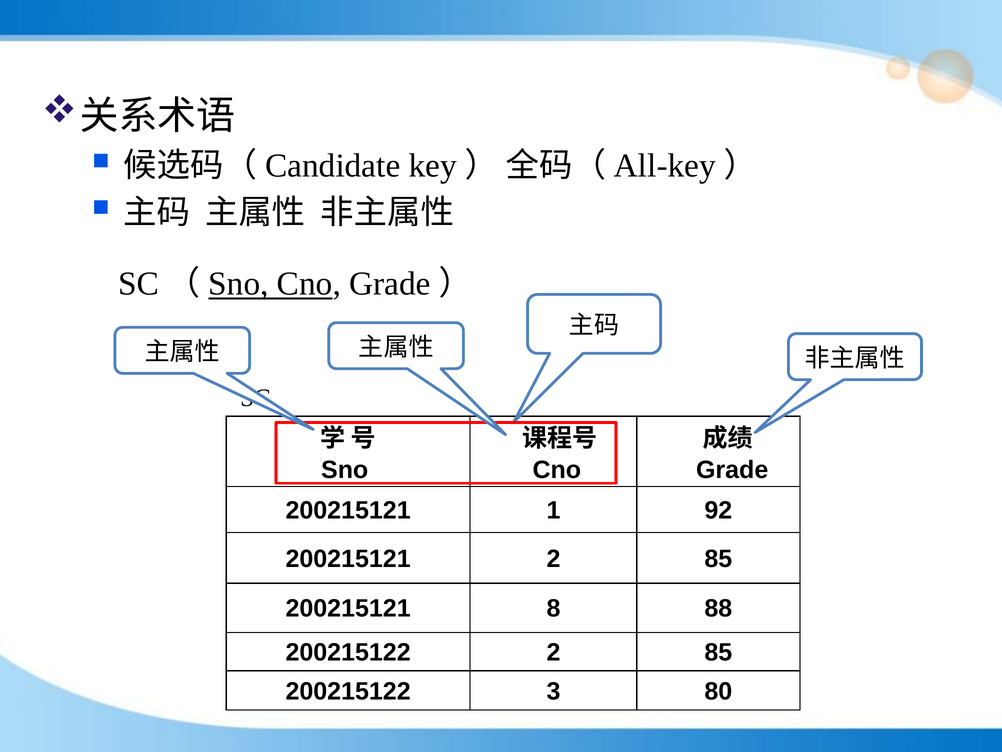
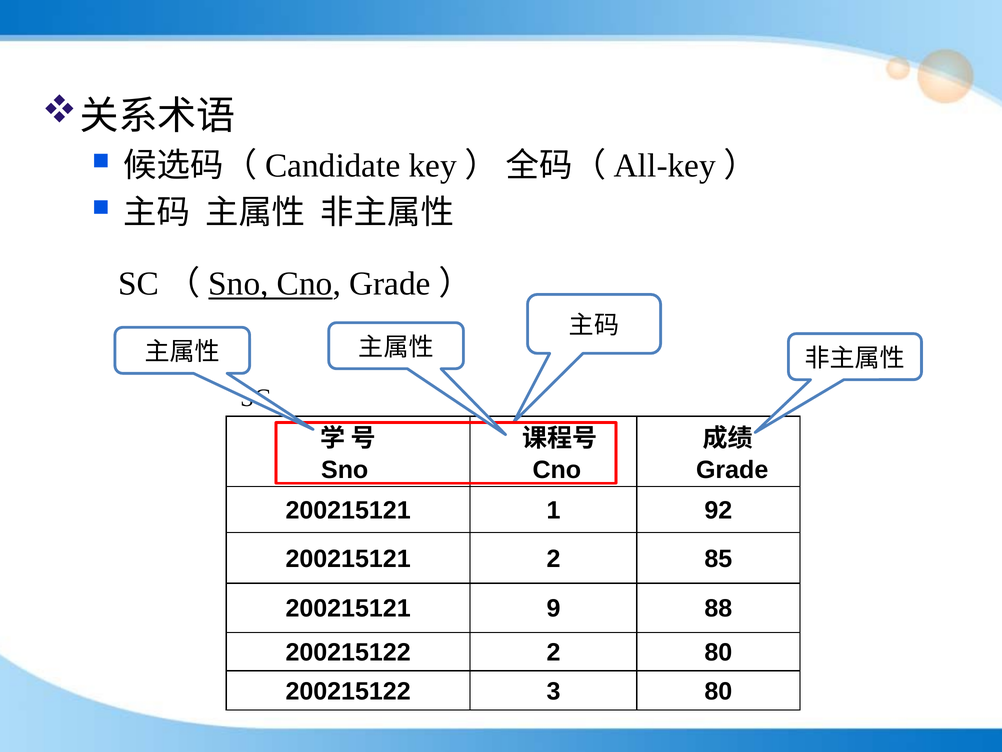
8: 8 -> 9
200215122 2 85: 85 -> 80
